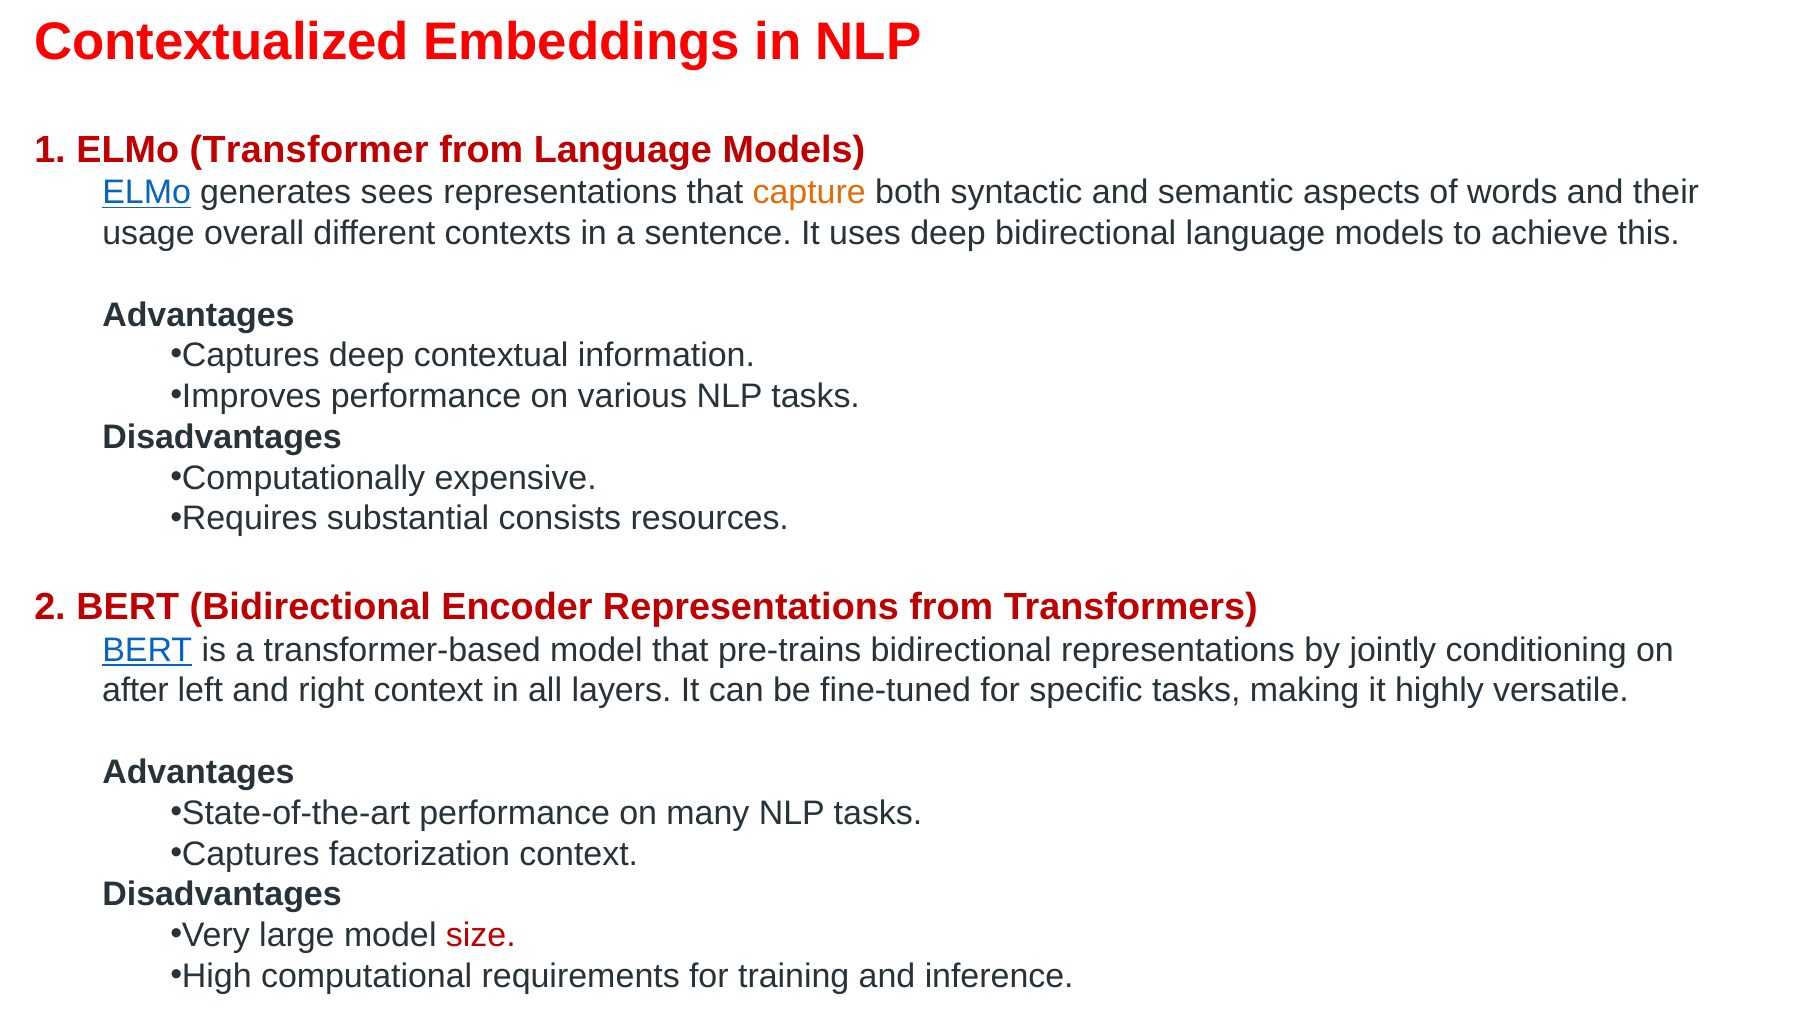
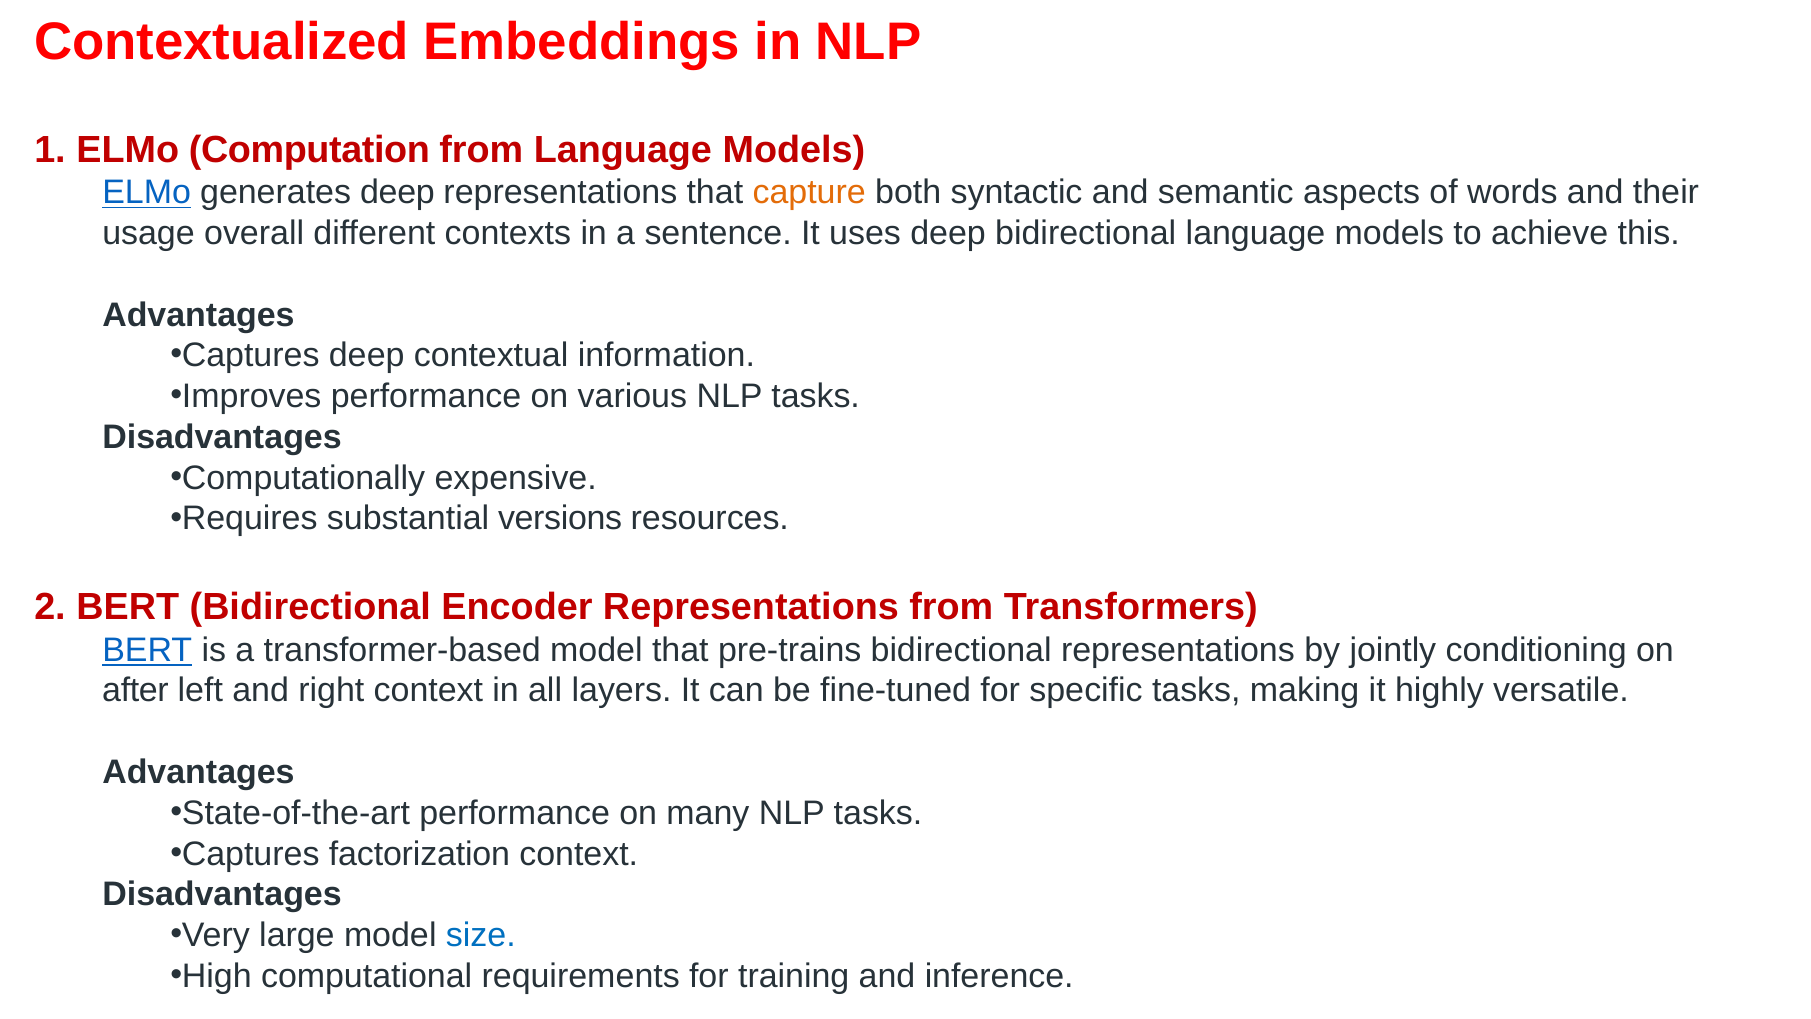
Transformer: Transformer -> Computation
generates sees: sees -> deep
consists: consists -> versions
size colour: red -> blue
